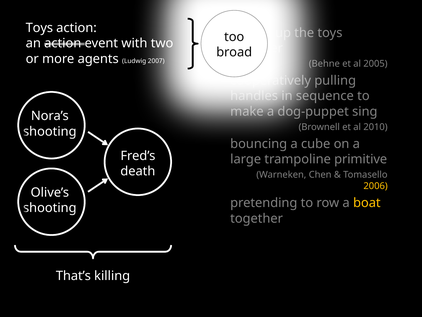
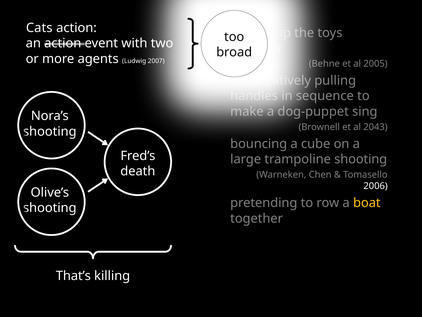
Toys at (39, 28): Toys -> Cats
2010: 2010 -> 2043
trampoline primitive: primitive -> shooting
2006 colour: yellow -> white
